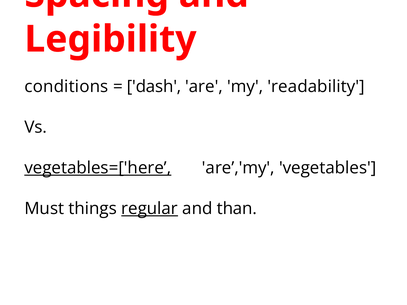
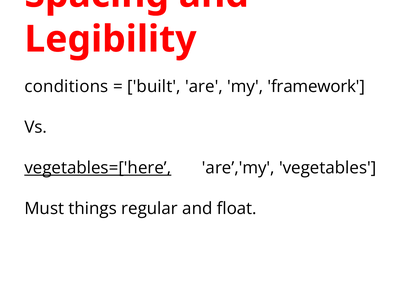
dash: dash -> built
readability: readability -> framework
regular underline: present -> none
than: than -> float
